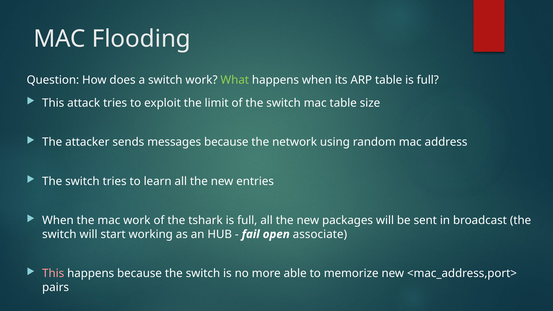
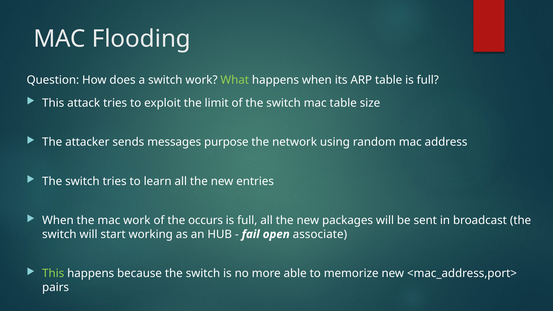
messages because: because -> purpose
tshark: tshark -> occurs
This at (53, 273) colour: pink -> light green
